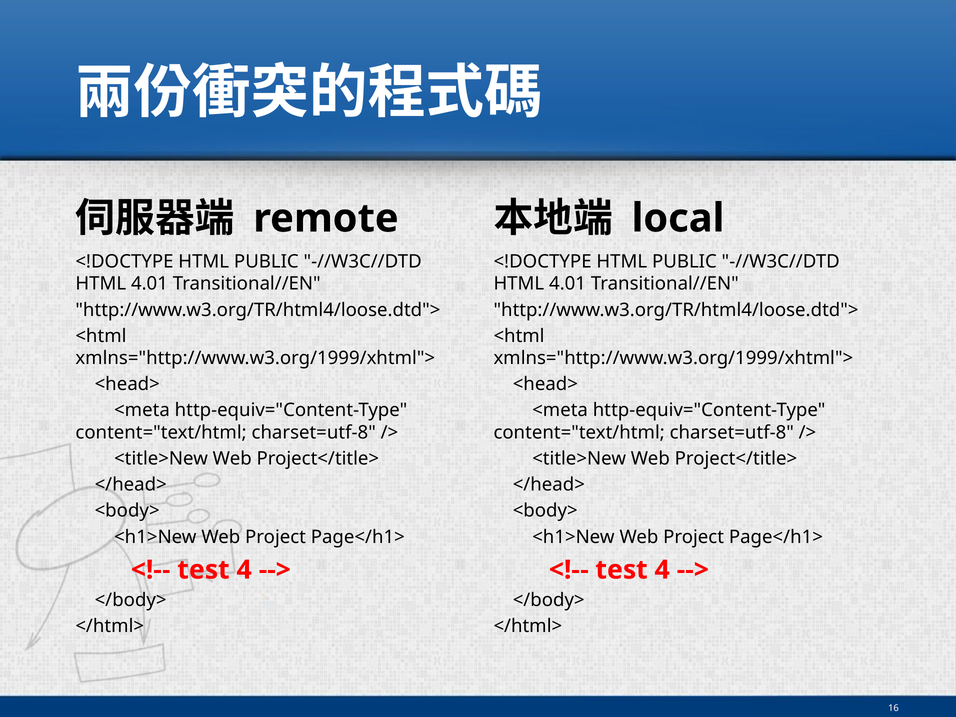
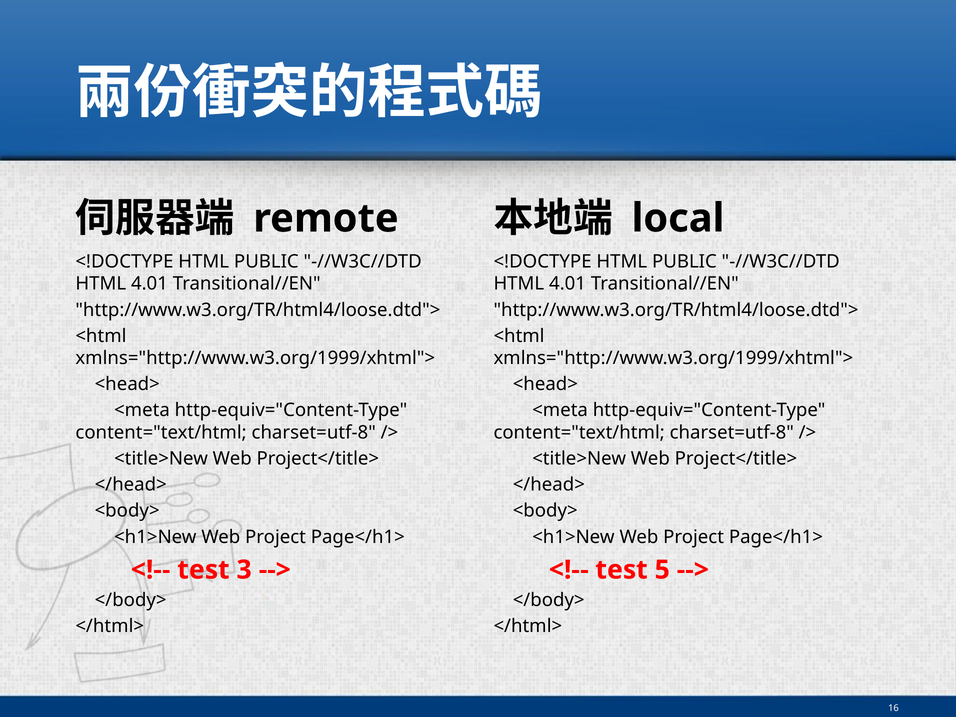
4 at (244, 570): 4 -> 3
4 at (662, 570): 4 -> 5
